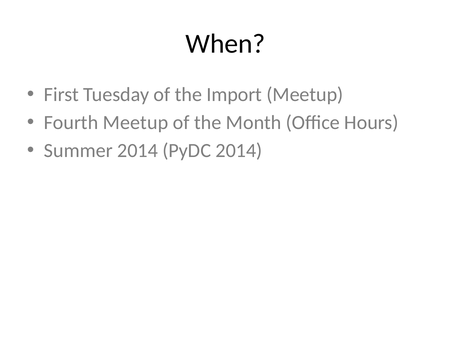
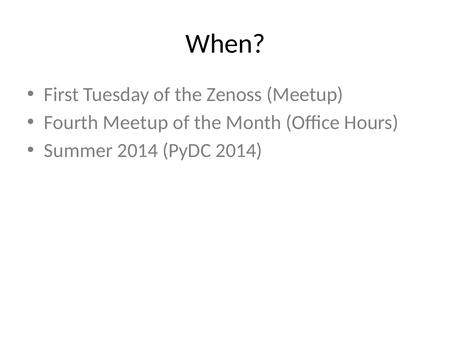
Import: Import -> Zenoss
